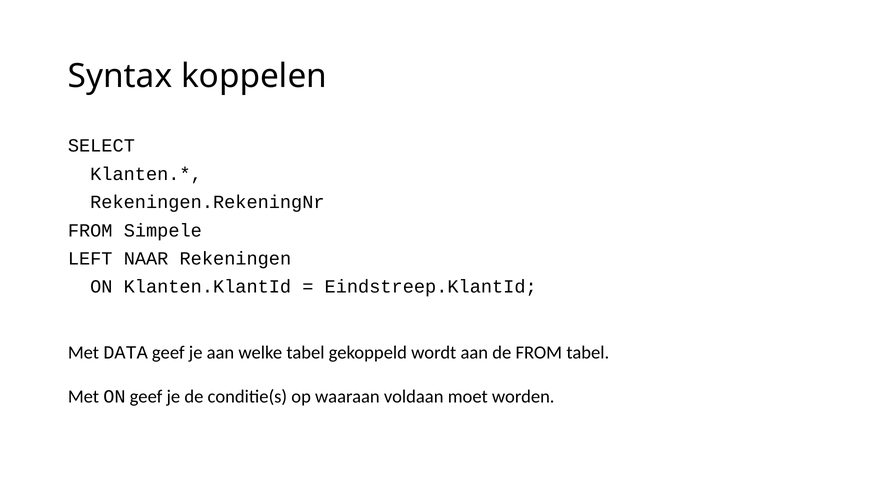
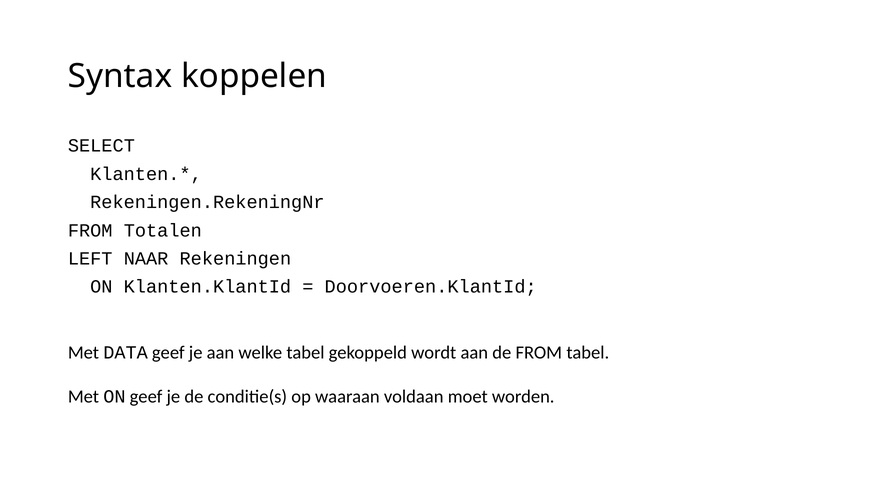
Simpele: Simpele -> Totalen
Eindstreep.KlantId: Eindstreep.KlantId -> Doorvoeren.KlantId
